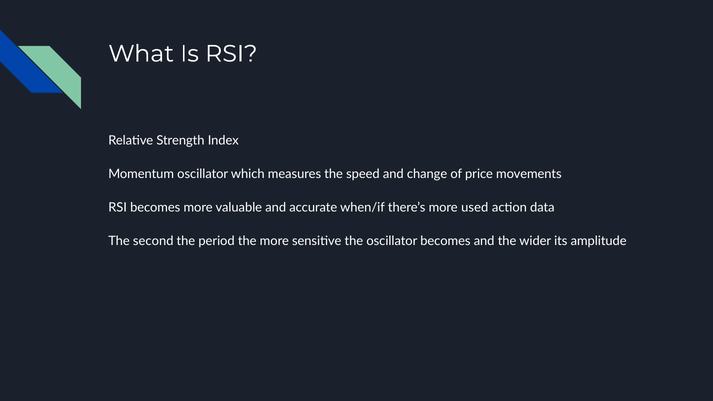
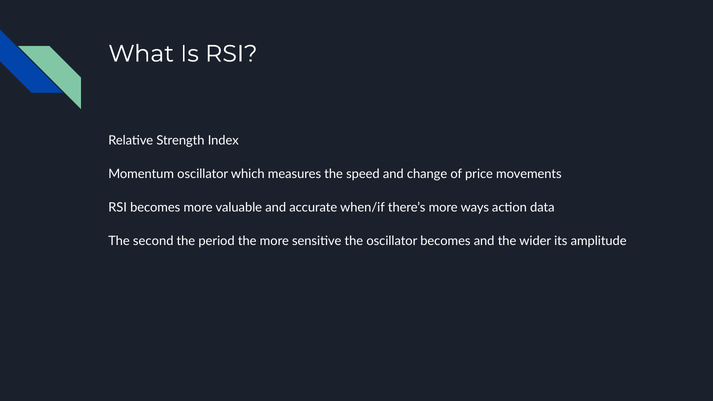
used: used -> ways
